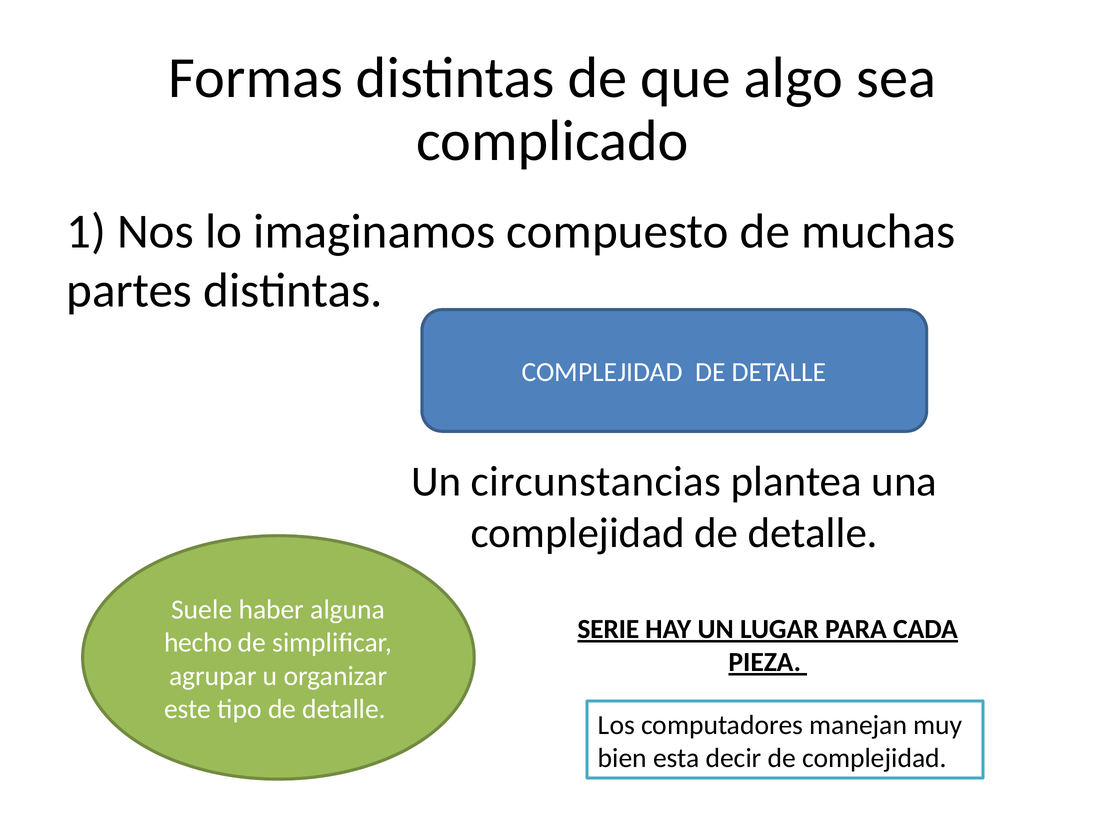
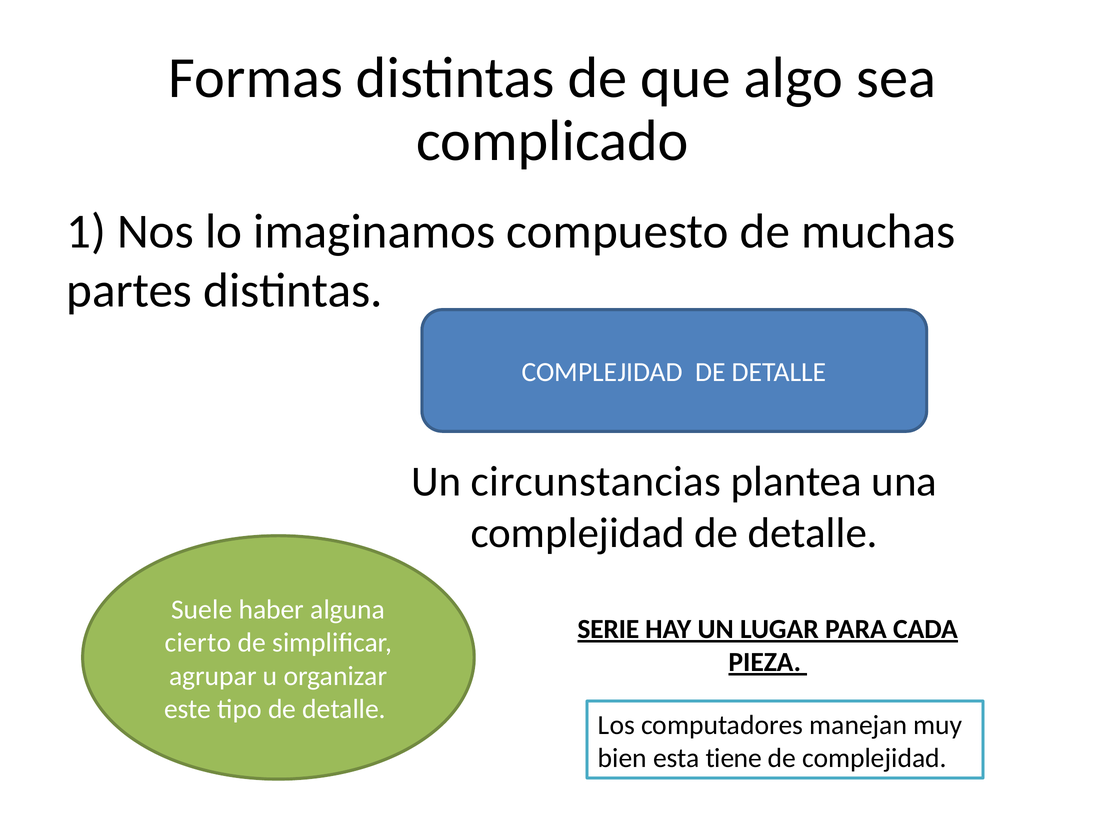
hecho: hecho -> cierto
decir: decir -> tiene
